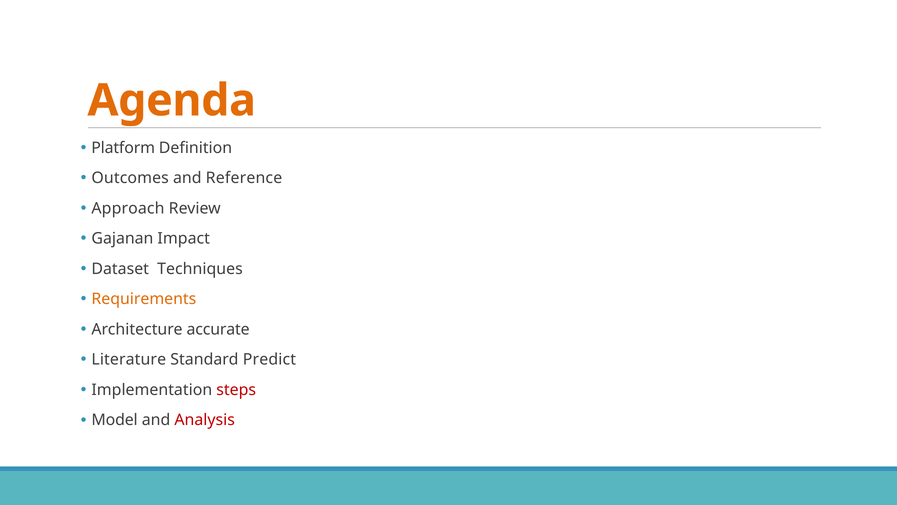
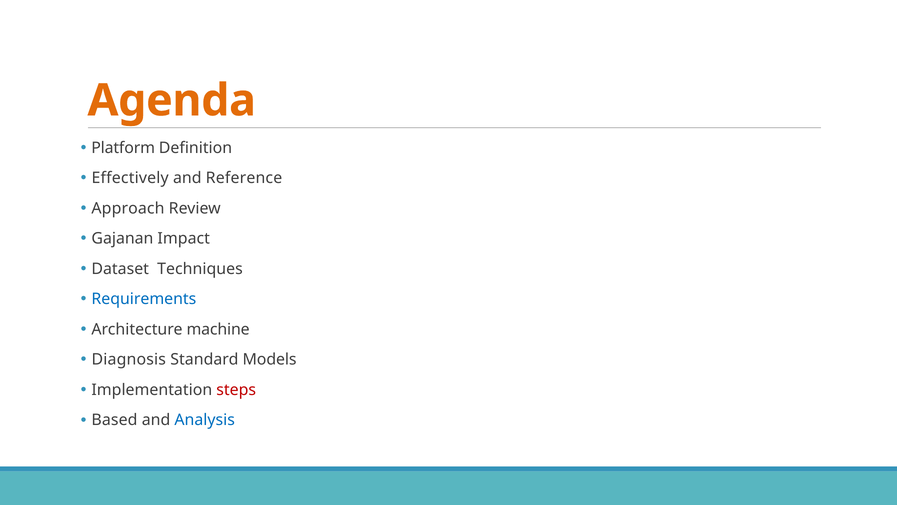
Outcomes: Outcomes -> Effectively
Requirements colour: orange -> blue
accurate: accurate -> machine
Literature: Literature -> Diagnosis
Predict: Predict -> Models
Model: Model -> Based
Analysis colour: red -> blue
